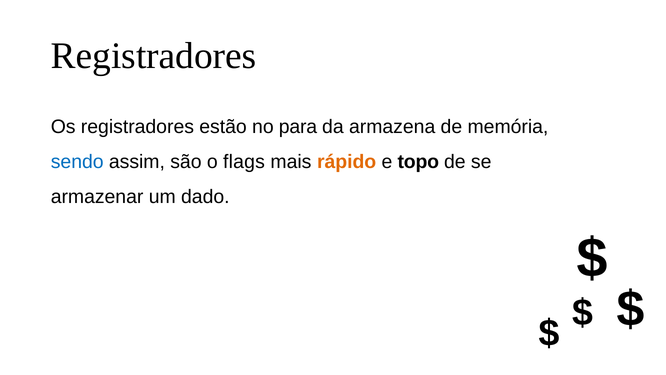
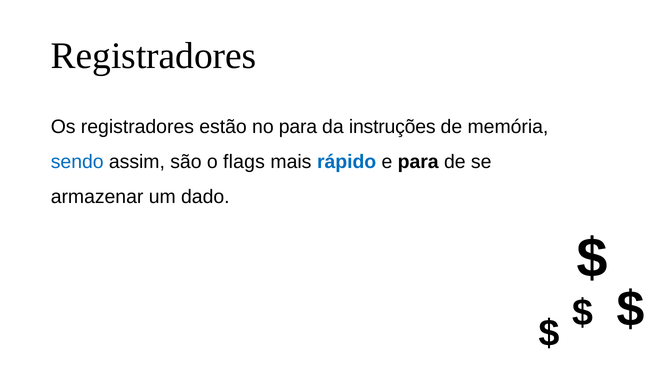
armazena: armazena -> instruções
rápido colour: orange -> blue
e topo: topo -> para
